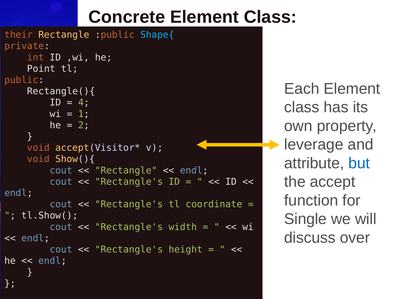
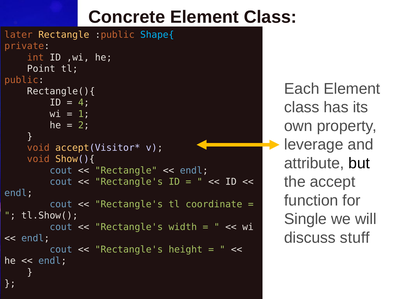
their: their -> later
but colour: blue -> black
over: over -> stuff
